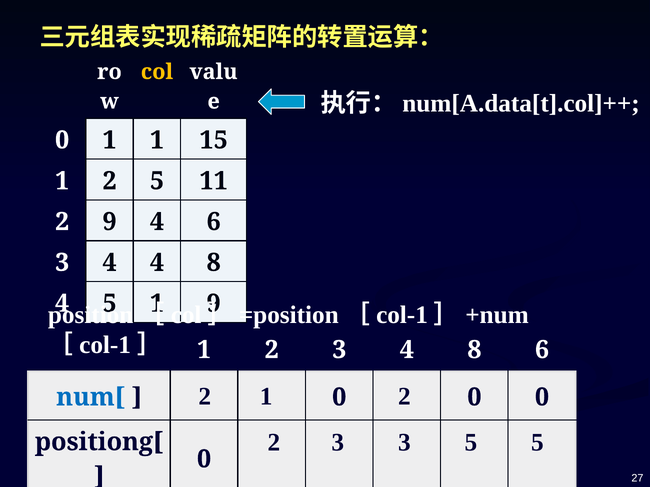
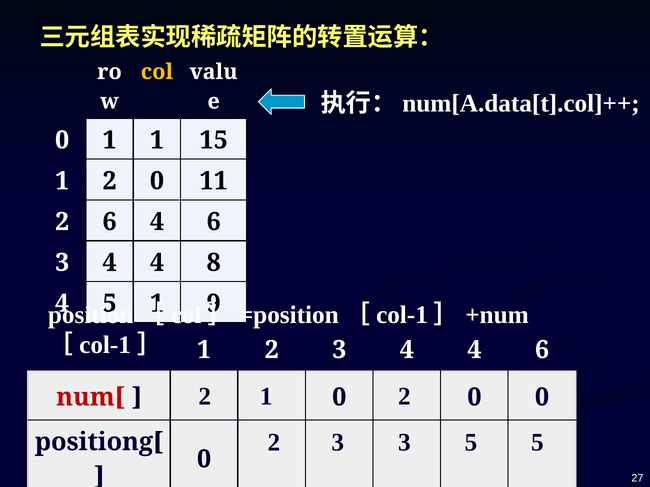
2 5: 5 -> 0
2 9: 9 -> 6
2 3 4 8: 8 -> 4
num[ colour: blue -> red
